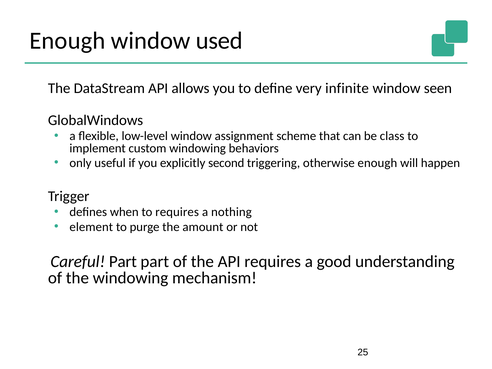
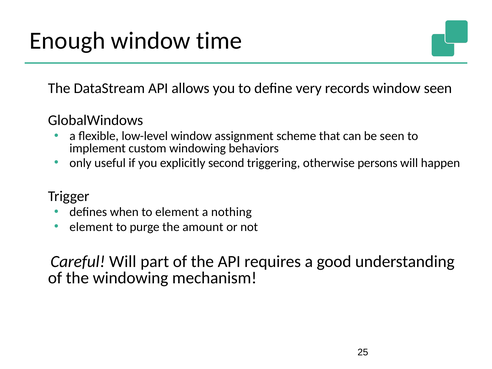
used: used -> time
infinite: infinite -> records
be class: class -> seen
otherwise enough: enough -> persons
to requires: requires -> element
Part at (123, 262): Part -> Will
